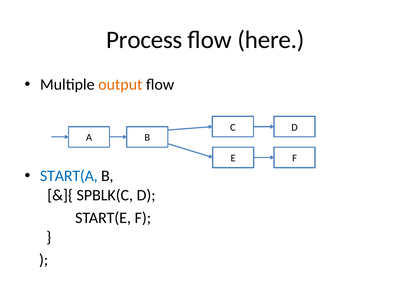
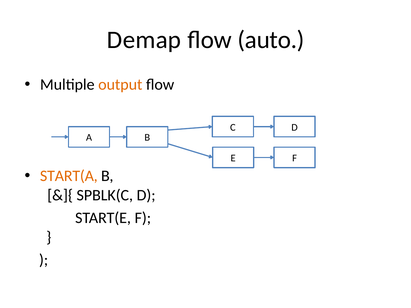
Process: Process -> Demap
here: here -> auto
START(A colour: blue -> orange
